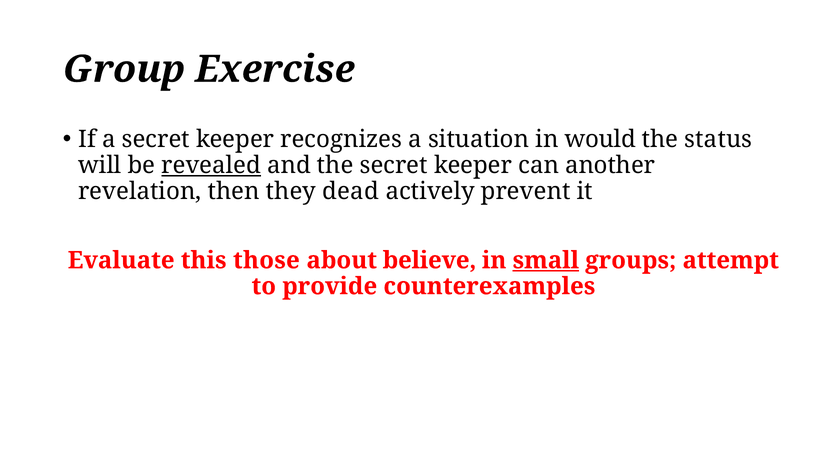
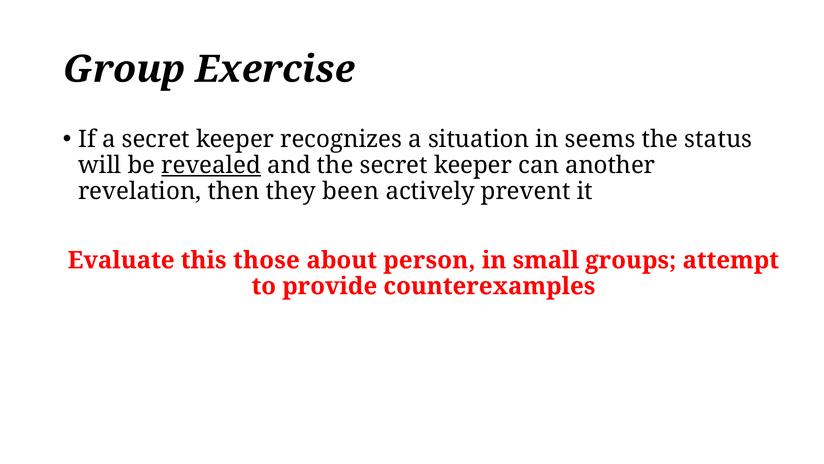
would: would -> seems
dead: dead -> been
believe: believe -> person
small underline: present -> none
